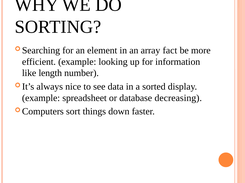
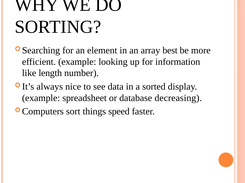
fact: fact -> best
down: down -> speed
